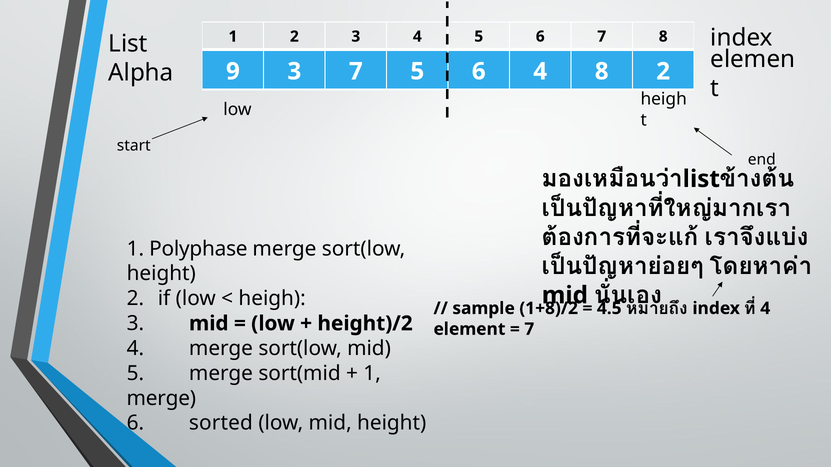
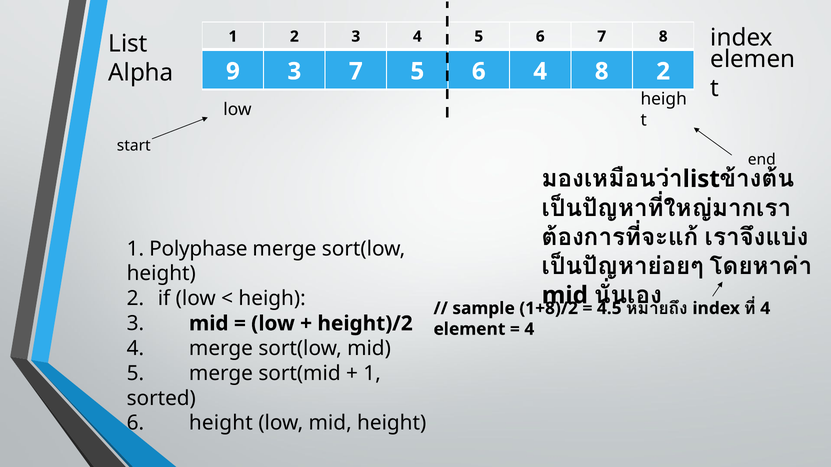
7 at (529, 329): 7 -> 4
merge at (161, 399): merge -> sorted
6 sorted: sorted -> height
